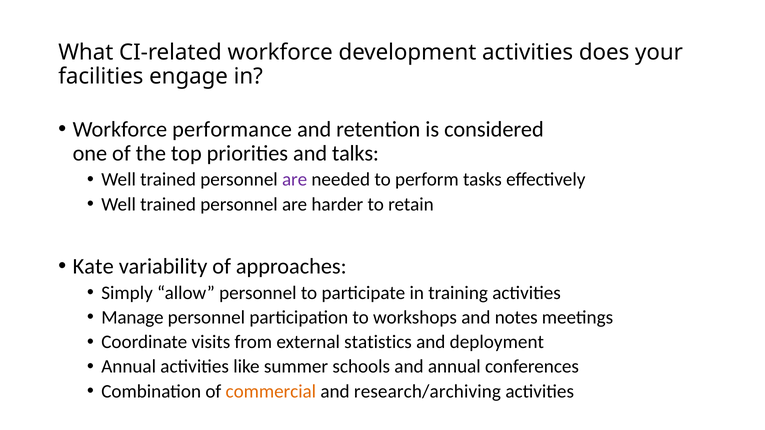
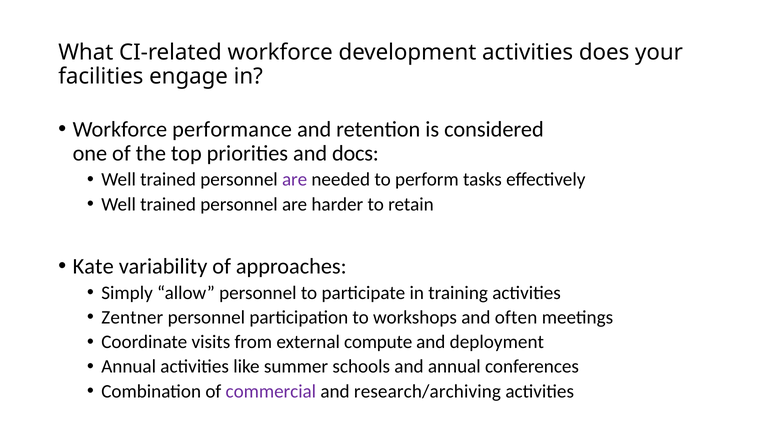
talks: talks -> docs
Manage: Manage -> Zentner
notes: notes -> often
statistics: statistics -> compute
commercial colour: orange -> purple
